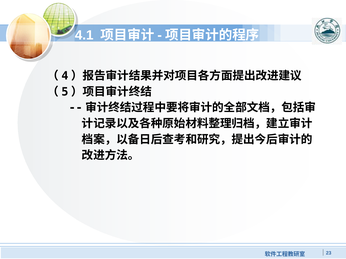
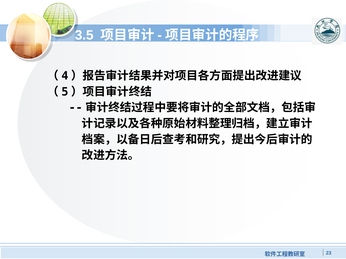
4.1: 4.1 -> 3.5
